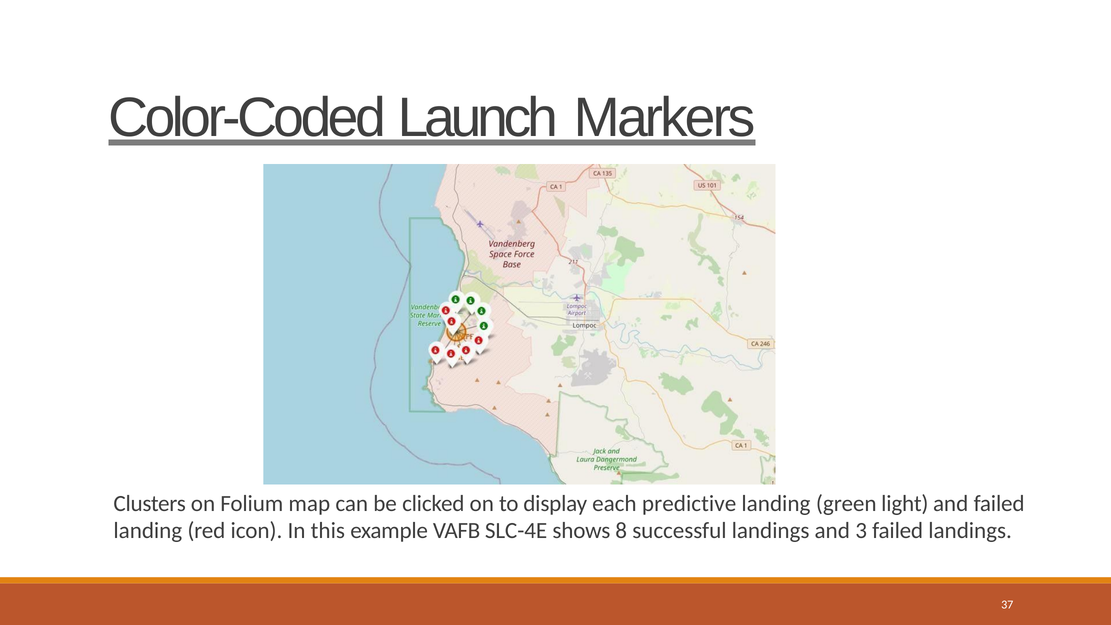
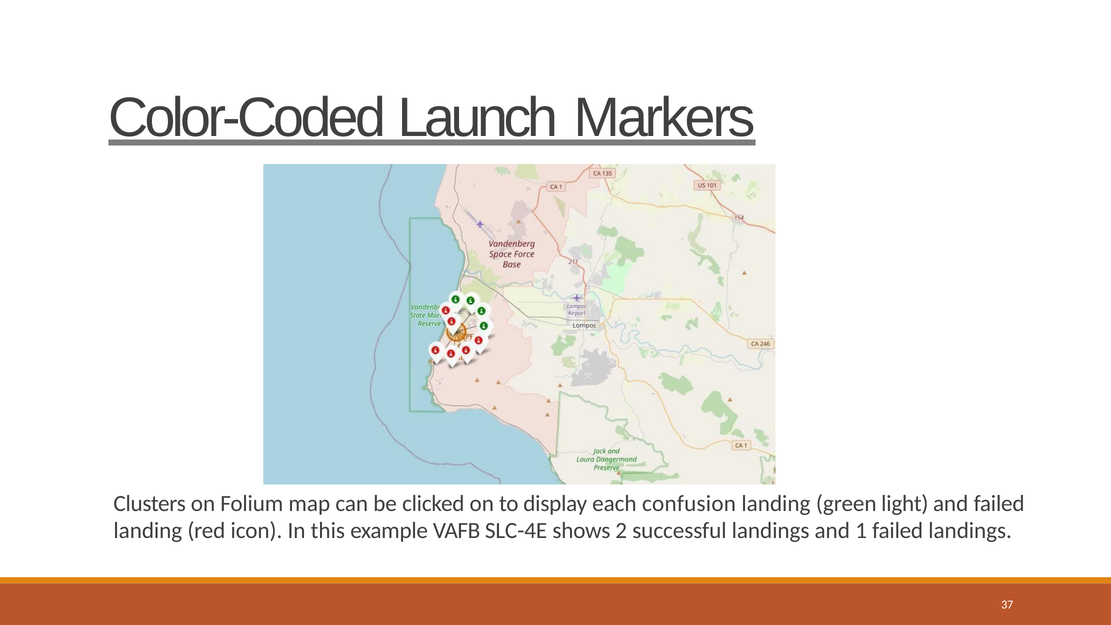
predictive: predictive -> confusion
8: 8 -> 2
3: 3 -> 1
